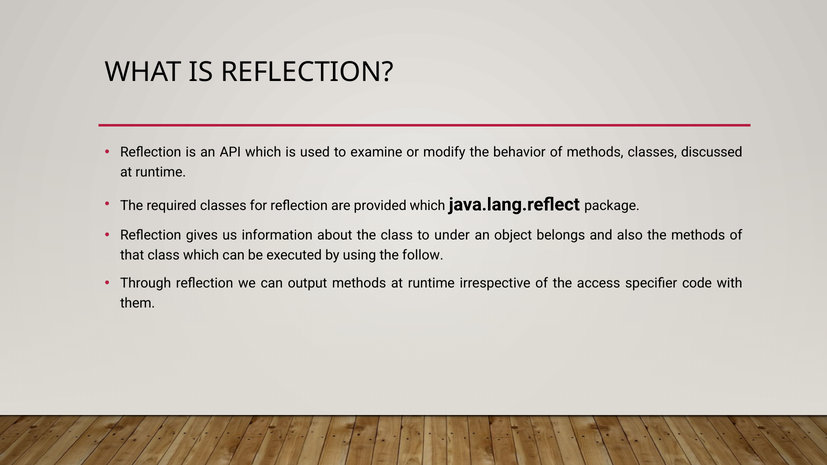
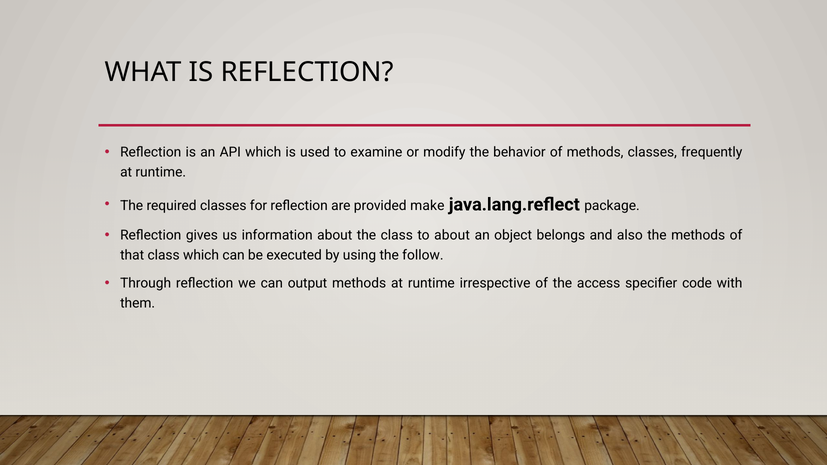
discussed: discussed -> frequently
provided which: which -> make
to under: under -> about
